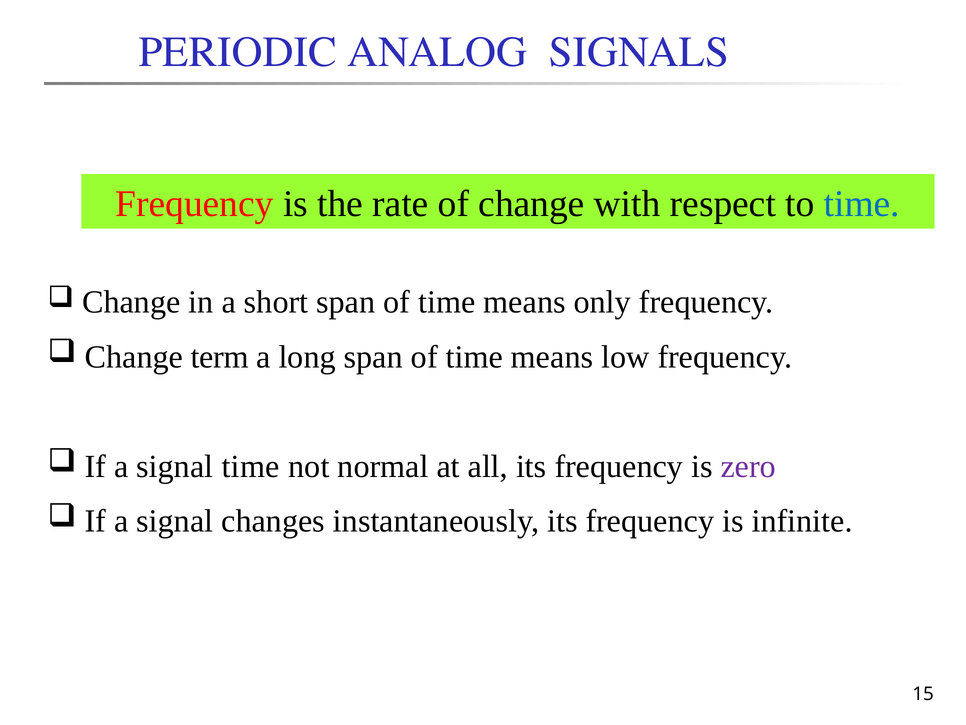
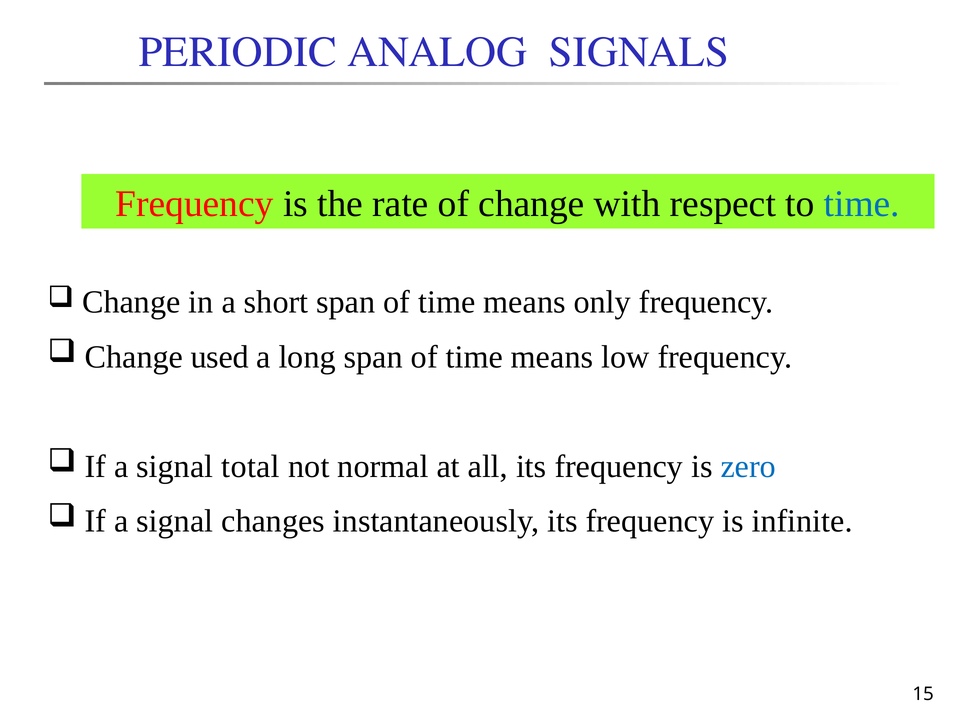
term: term -> used
signal time: time -> total
zero colour: purple -> blue
